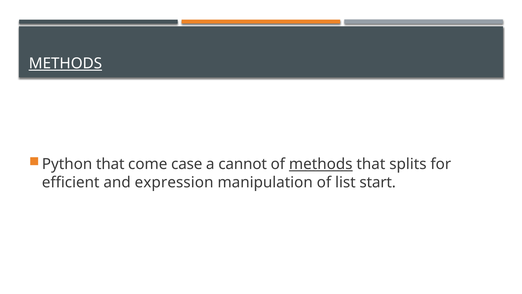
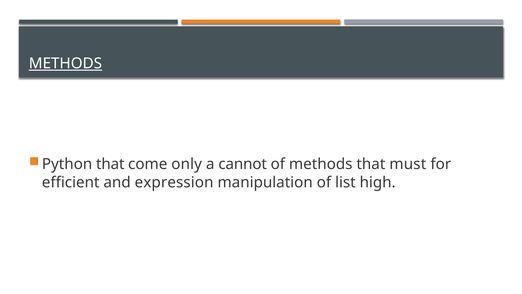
case: case -> only
methods at (321, 164) underline: present -> none
splits: splits -> must
start: start -> high
